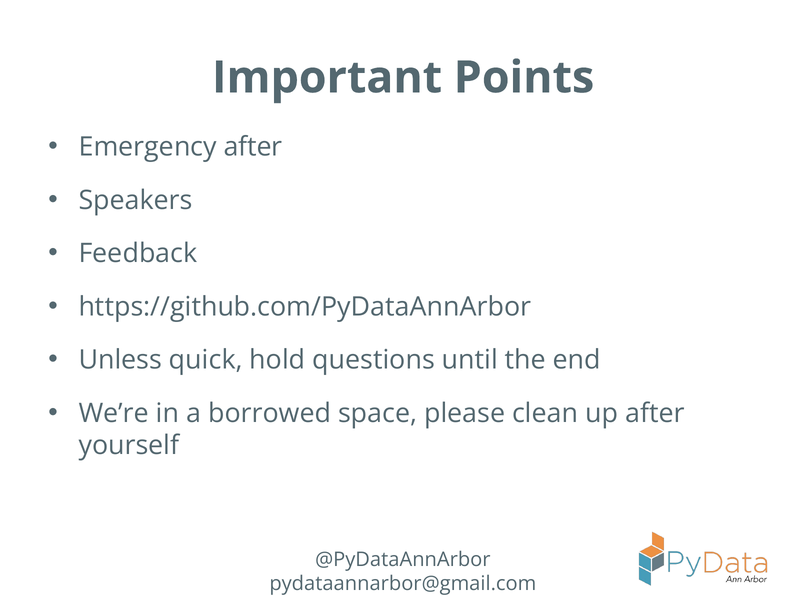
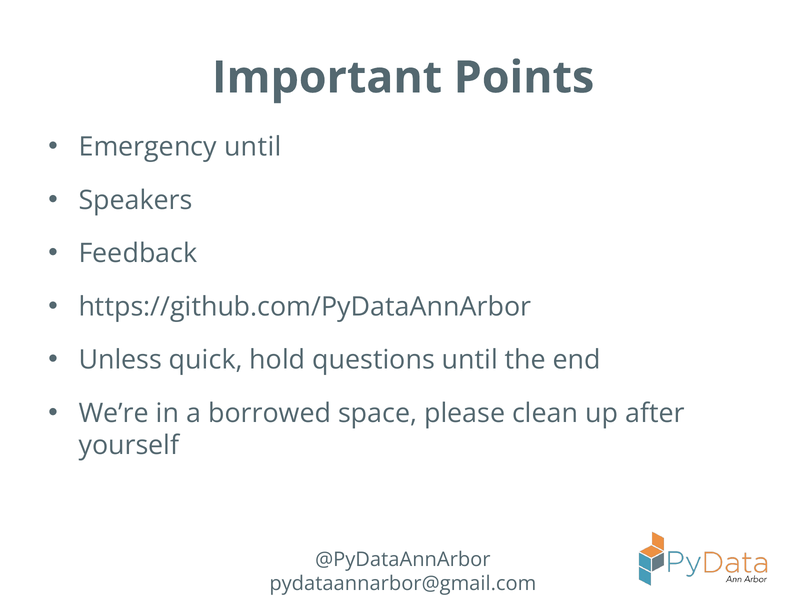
Emergency after: after -> until
